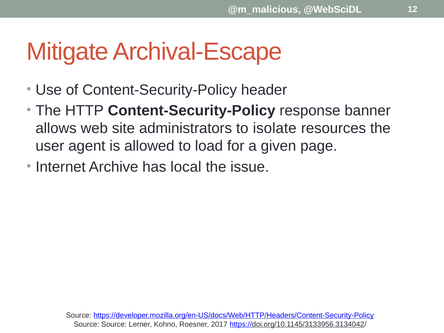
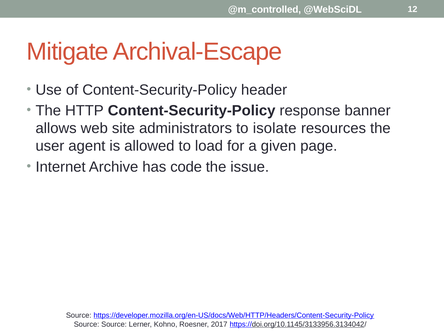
@m_malicious: @m_malicious -> @m_controlled
local: local -> code
